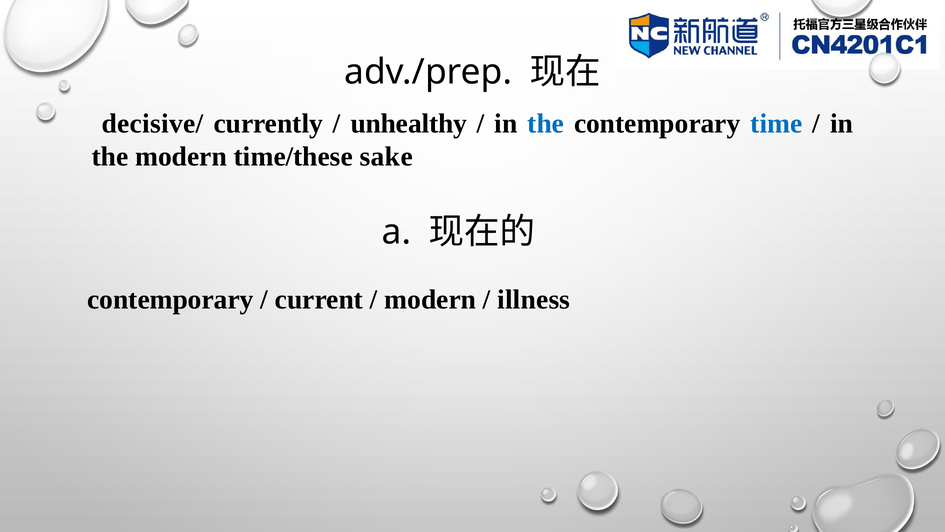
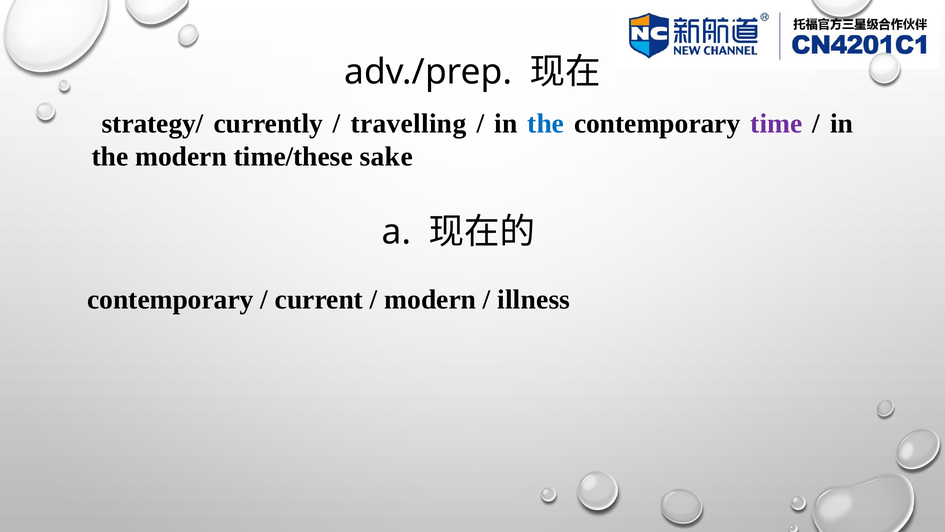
decisive/: decisive/ -> strategy/
unhealthy: unhealthy -> travelling
time colour: blue -> purple
